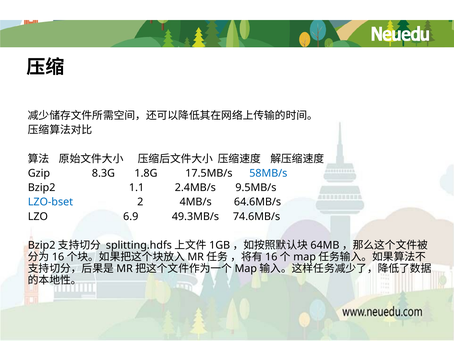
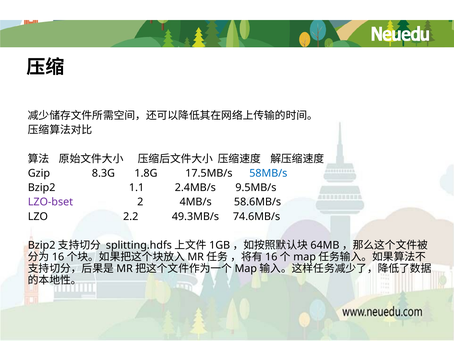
LZO-bset colour: blue -> purple
64.6MB/s: 64.6MB/s -> 58.6MB/s
6.9: 6.9 -> 2.2
